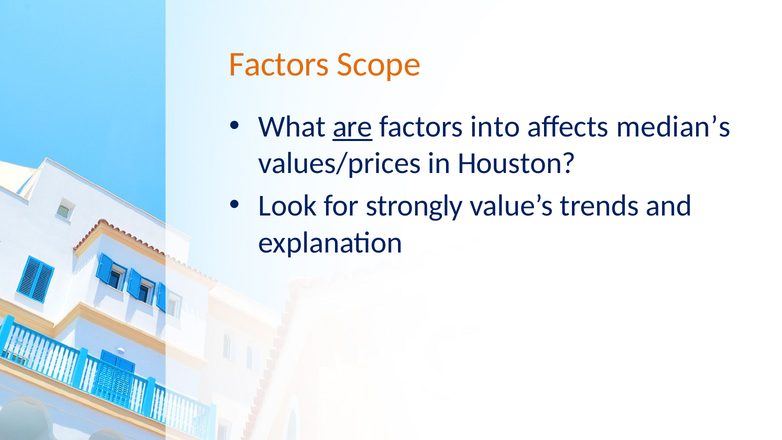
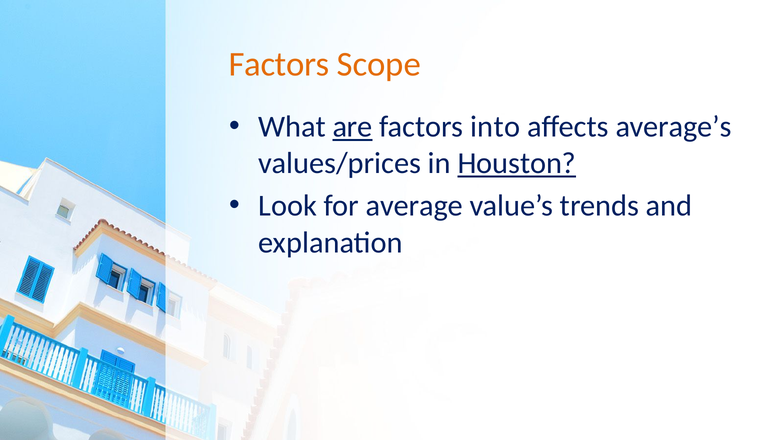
median’s: median’s -> average’s
Houston underline: none -> present
strongly: strongly -> average
